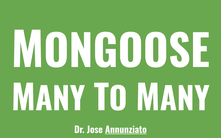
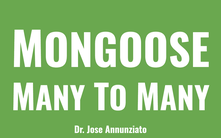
Annunziato underline: present -> none
